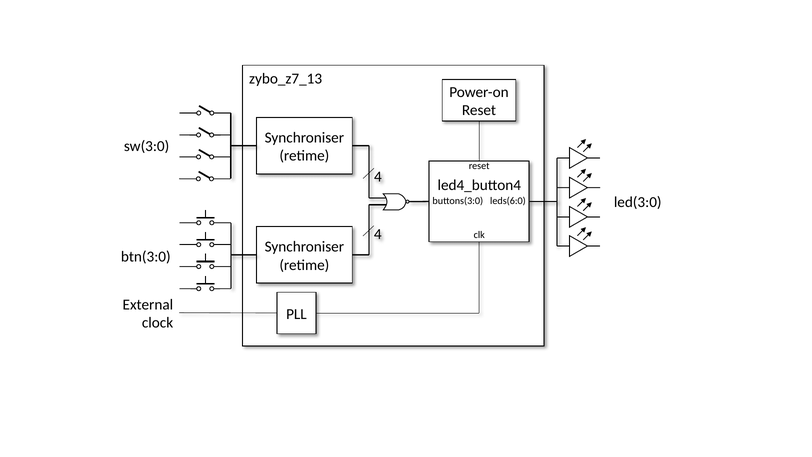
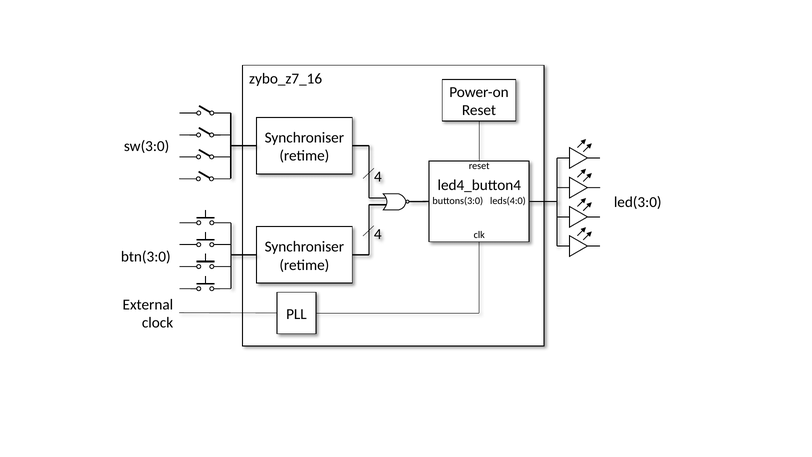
zybo_z7_13: zybo_z7_13 -> zybo_z7_16
leds(6:0: leds(6:0 -> leds(4:0
